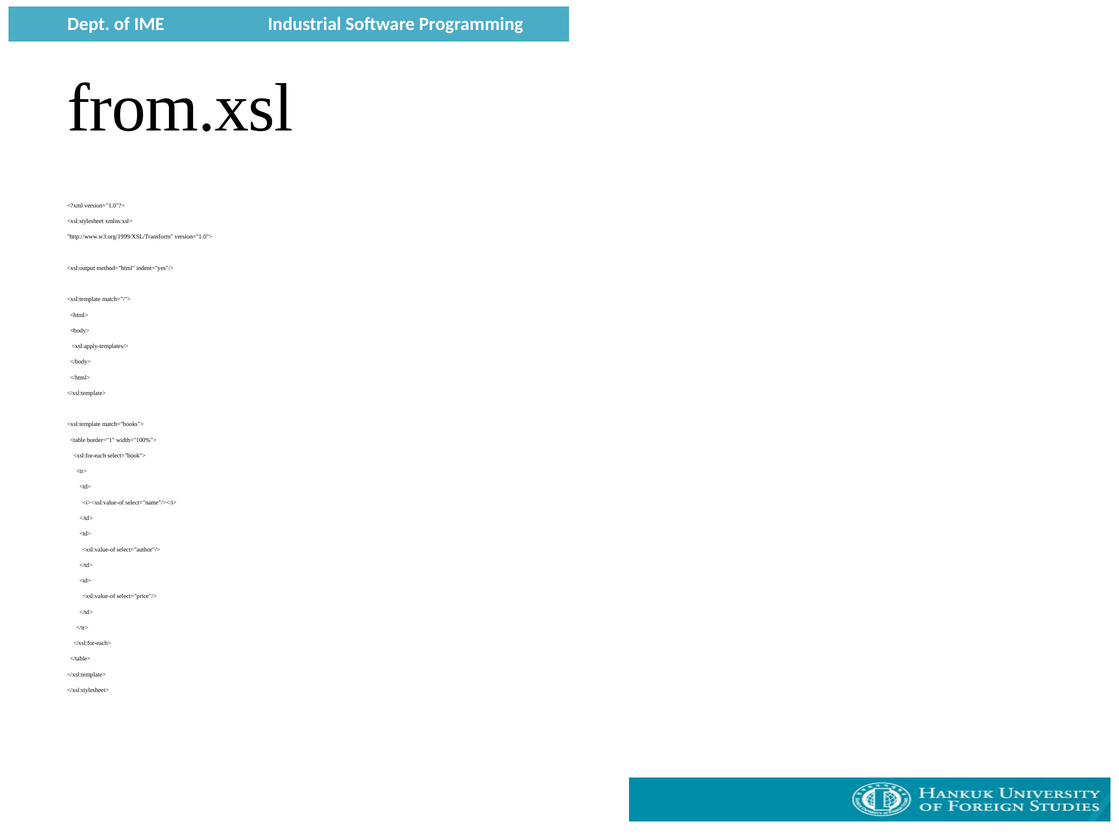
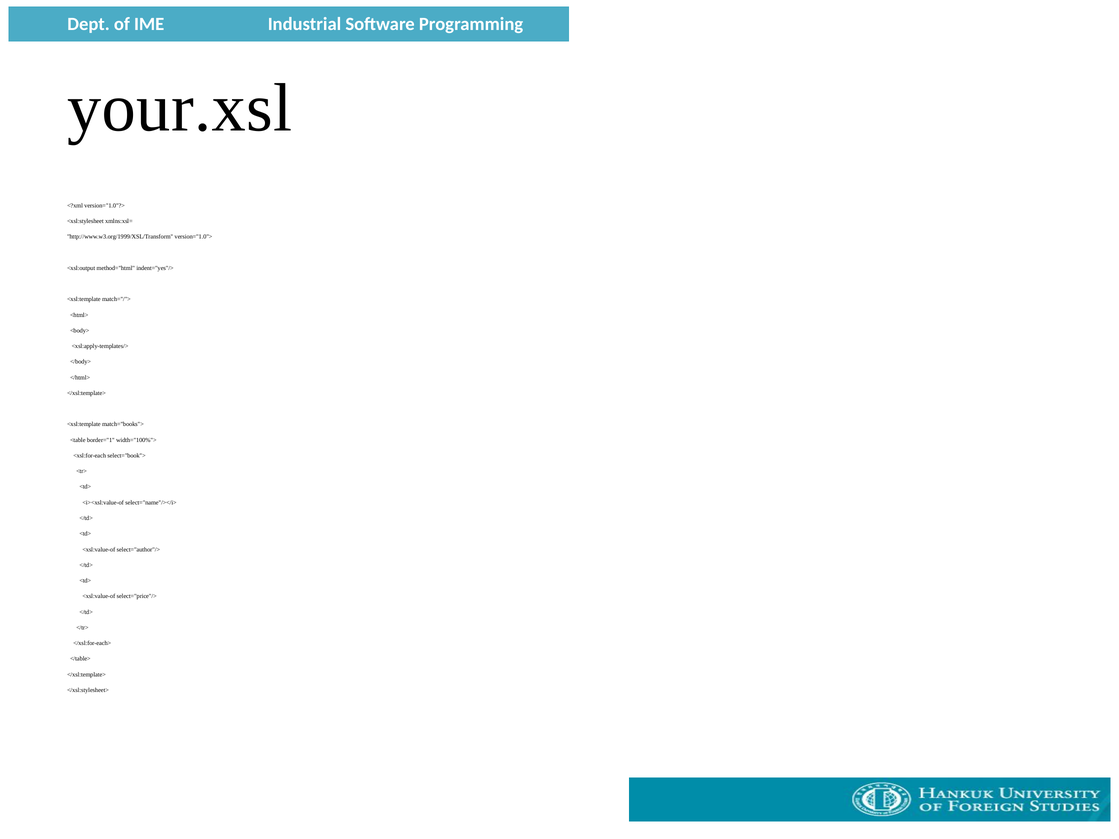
from.xsl: from.xsl -> your.xsl
